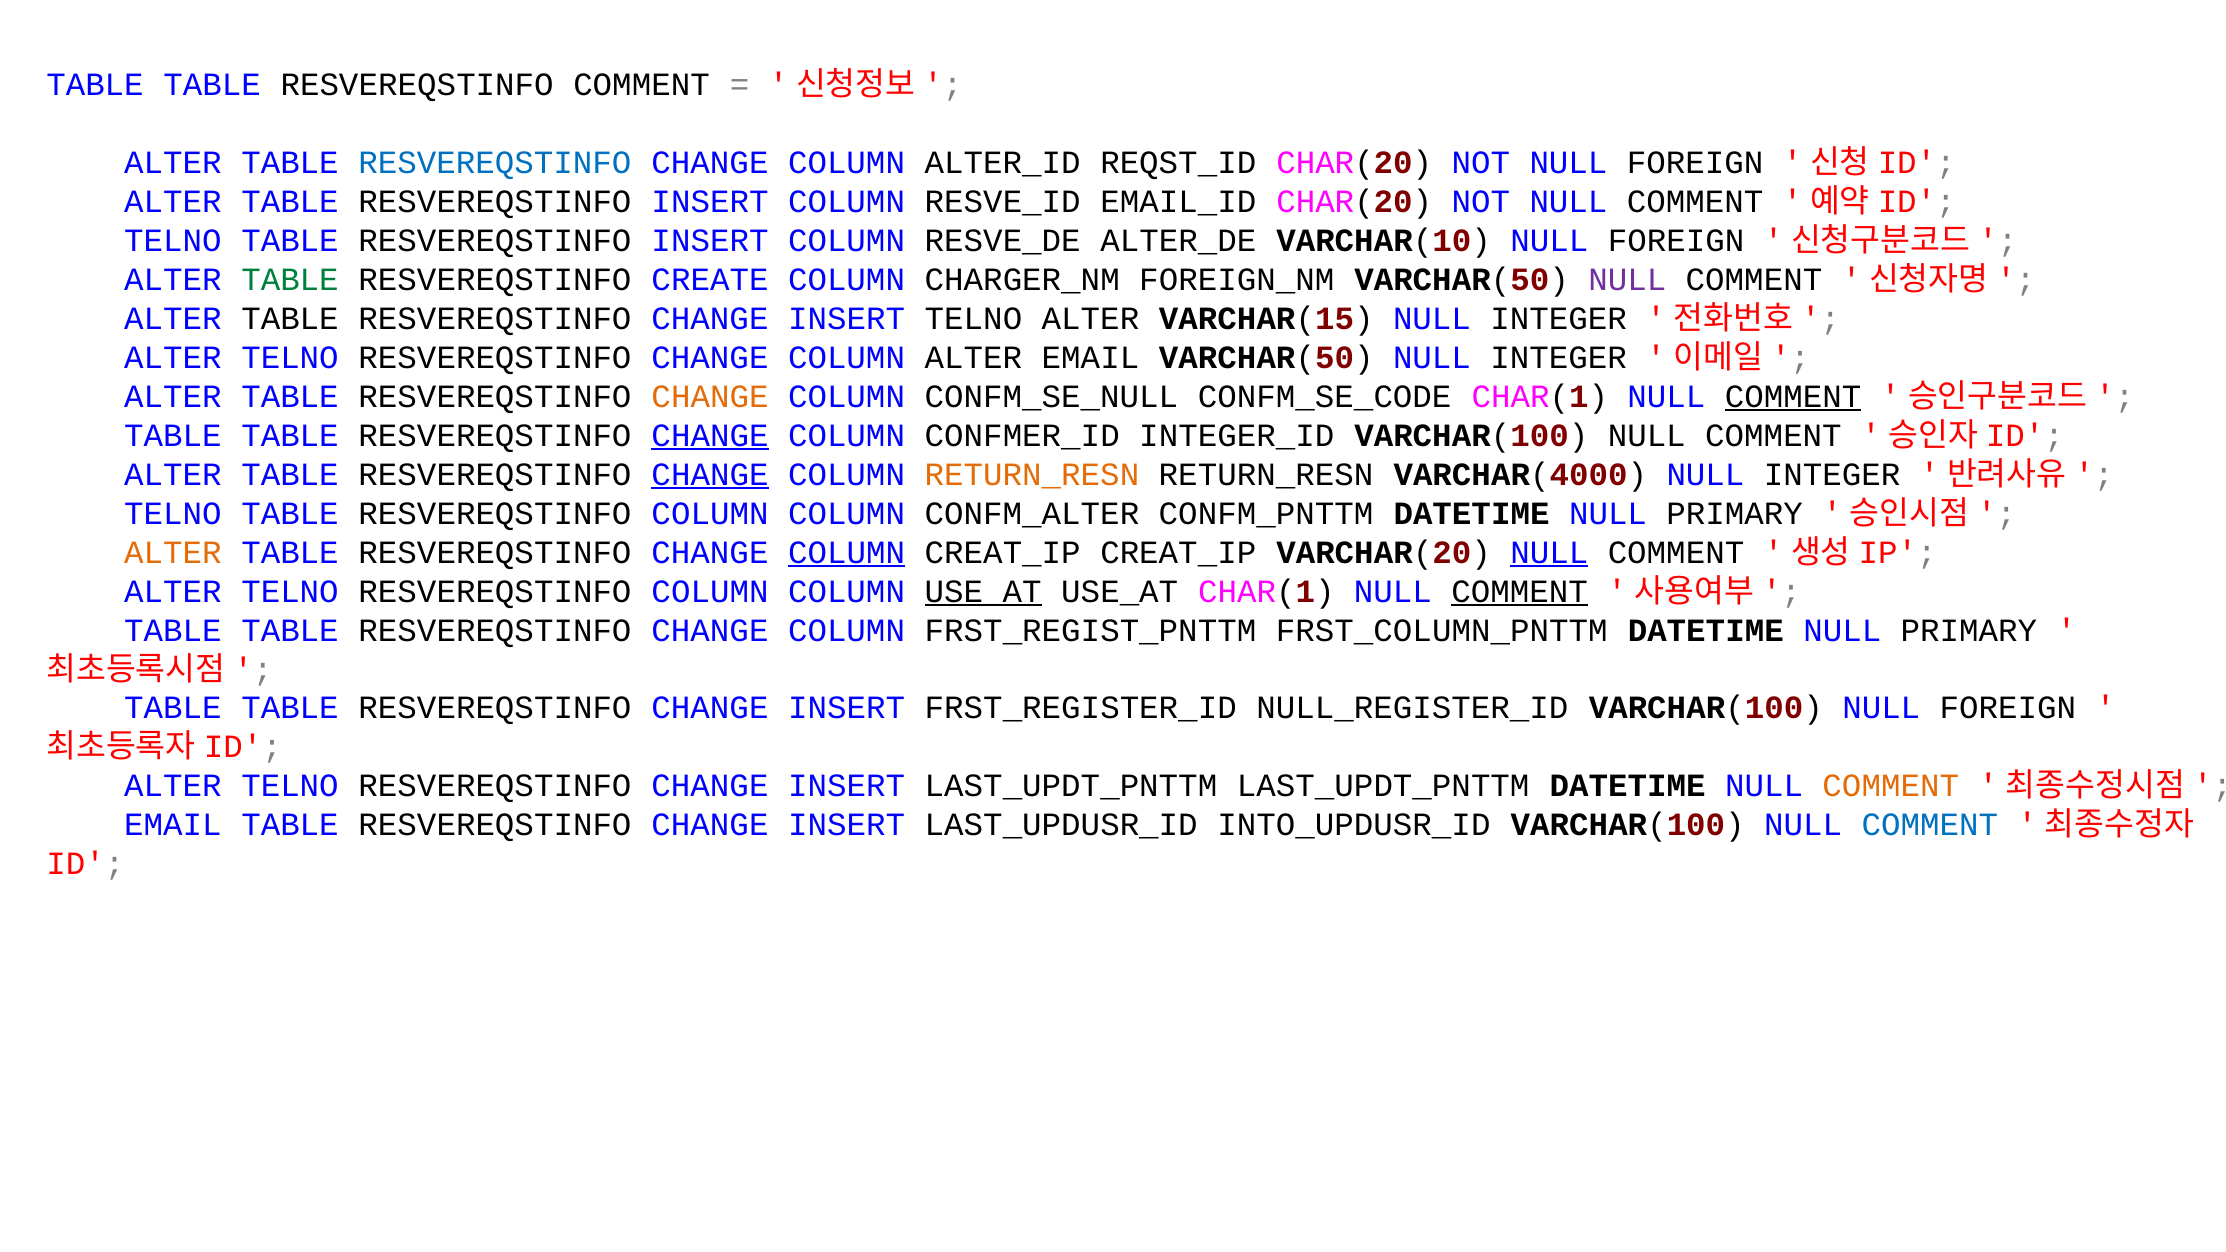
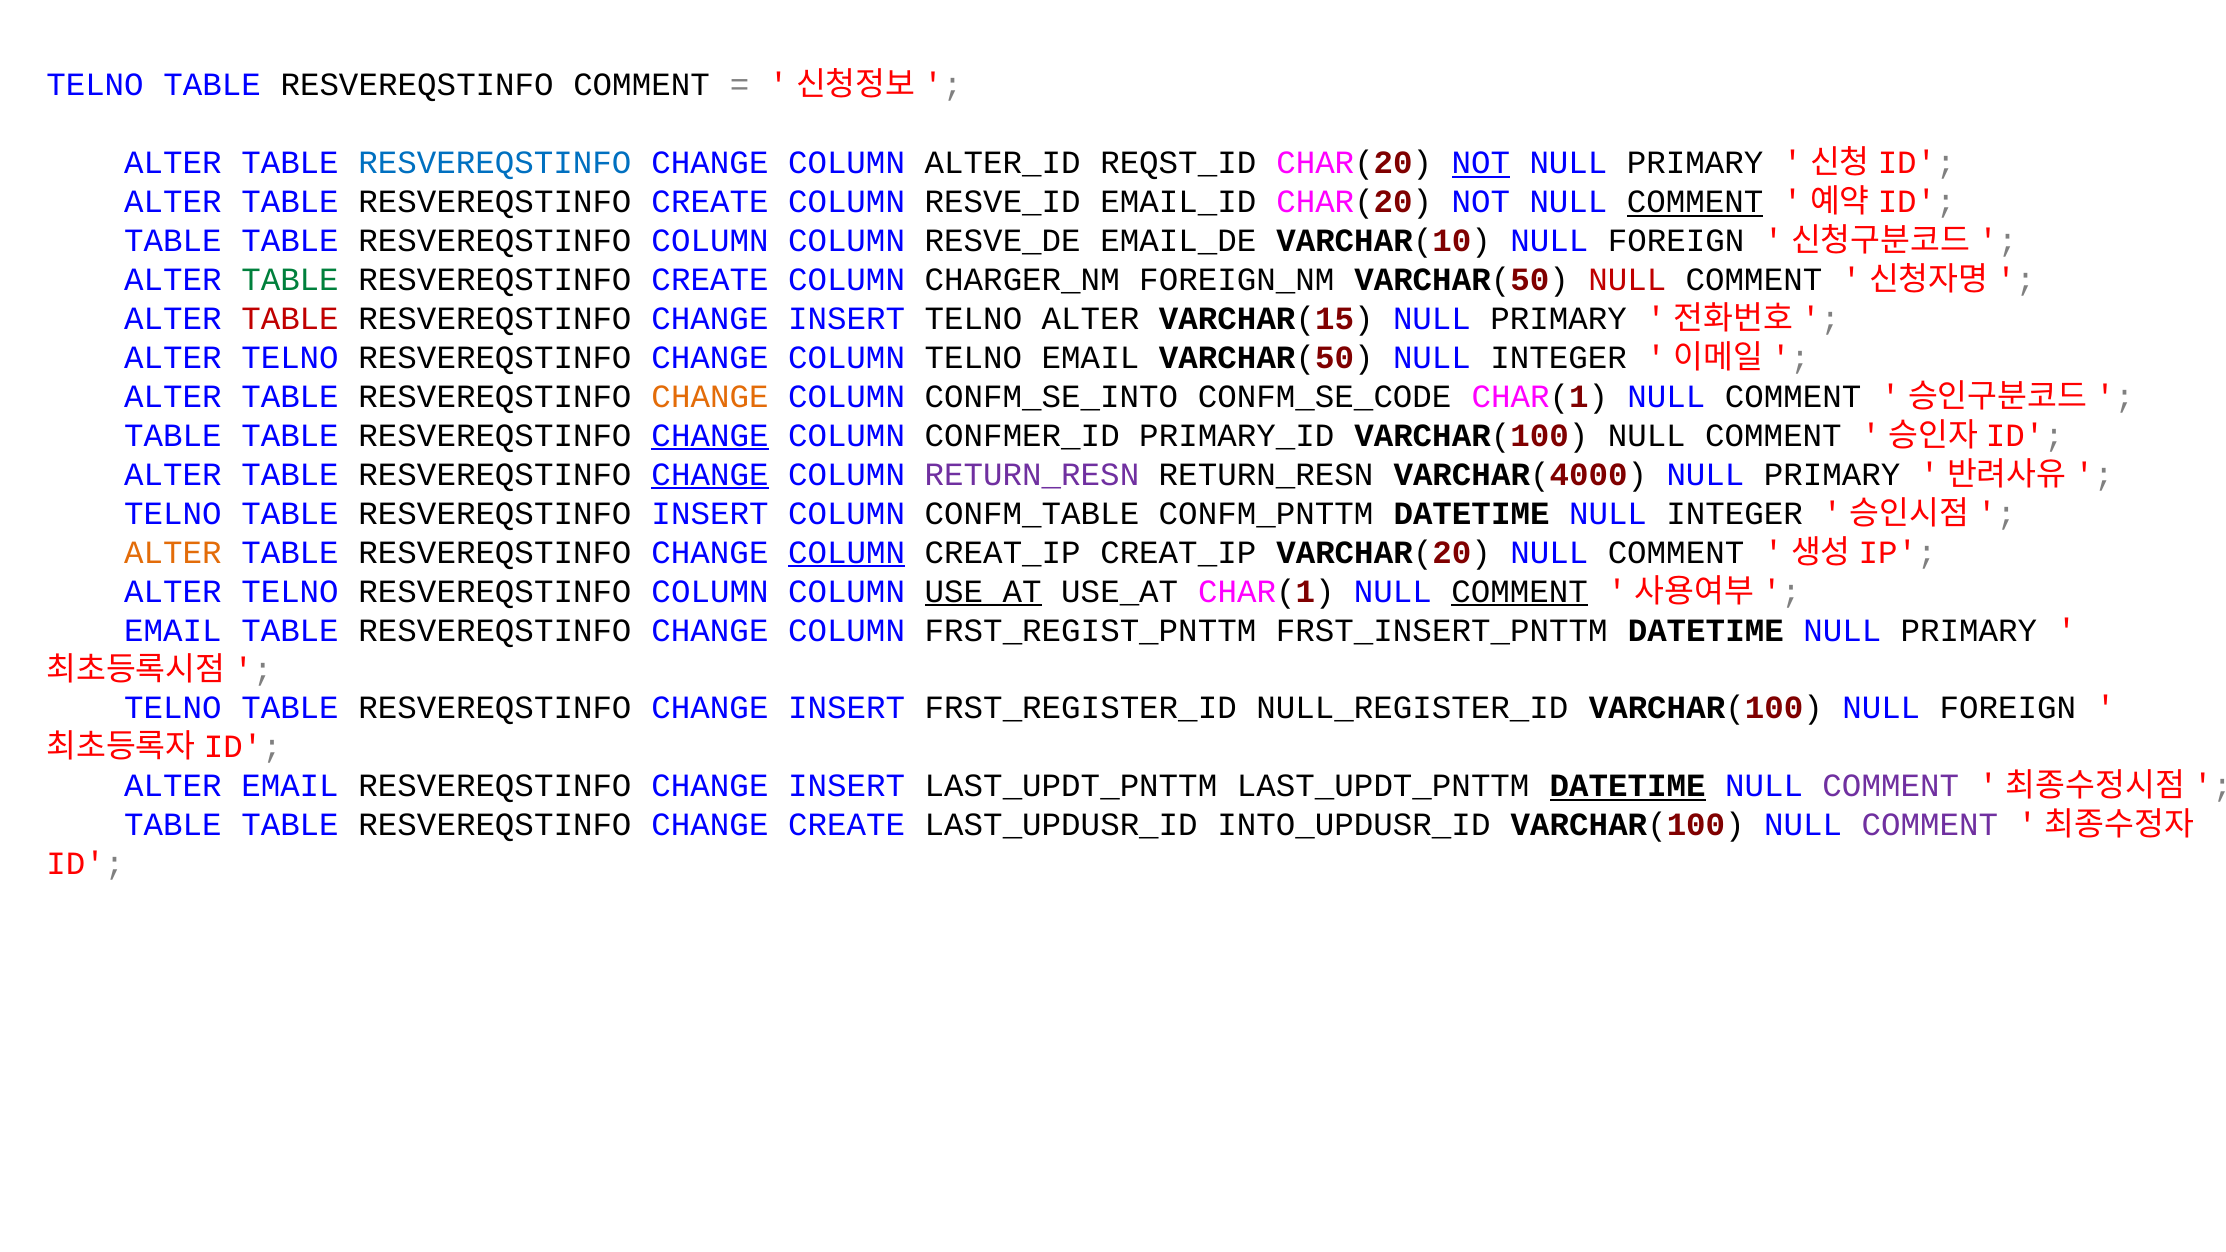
TABLE at (95, 85): TABLE -> TELNO
NOT at (1481, 163) underline: none -> present
FOREIGN at (1695, 163): FOREIGN -> PRIMARY
INSERT at (710, 202): INSERT -> CREATE
COMMENT at (1695, 202) underline: none -> present
TELNO at (173, 241): TELNO -> TABLE
INSERT at (710, 241): INSERT -> COLUMN
ALTER_DE: ALTER_DE -> EMAIL_DE
NULL at (1627, 280) colour: purple -> red
TABLE at (290, 319) colour: black -> red
VARCHAR(15 NULL INTEGER: INTEGER -> PRIMARY
COLUMN ALTER: ALTER -> TELNO
CONFM_SE_NULL: CONFM_SE_NULL -> CONFM_SE_INTO
COMMENT at (1793, 397) underline: present -> none
INTEGER_ID: INTEGER_ID -> PRIMARY_ID
RETURN_RESN at (1032, 474) colour: orange -> purple
VARCHAR(4000 NULL INTEGER: INTEGER -> PRIMARY
TABLE RESVEREQSTINFO COLUMN: COLUMN -> INSERT
CONFM_ALTER: CONFM_ALTER -> CONFM_TABLE
CONFM_PNTTM DATETIME NULL PRIMARY: PRIMARY -> INTEGER
NULL at (1549, 552) underline: present -> none
TABLE at (173, 630): TABLE -> EMAIL
FRST_COLUMN_PNTTM: FRST_COLUMN_PNTTM -> FRST_INSERT_PNTTM
TABLE at (173, 708): TABLE -> TELNO
TELNO at (290, 786): TELNO -> EMAIL
DATETIME at (1628, 786) underline: none -> present
COMMENT at (1891, 786) colour: orange -> purple
EMAIL at (173, 825): EMAIL -> TABLE
INSERT at (847, 825): INSERT -> CREATE
COMMENT at (1930, 825) colour: blue -> purple
